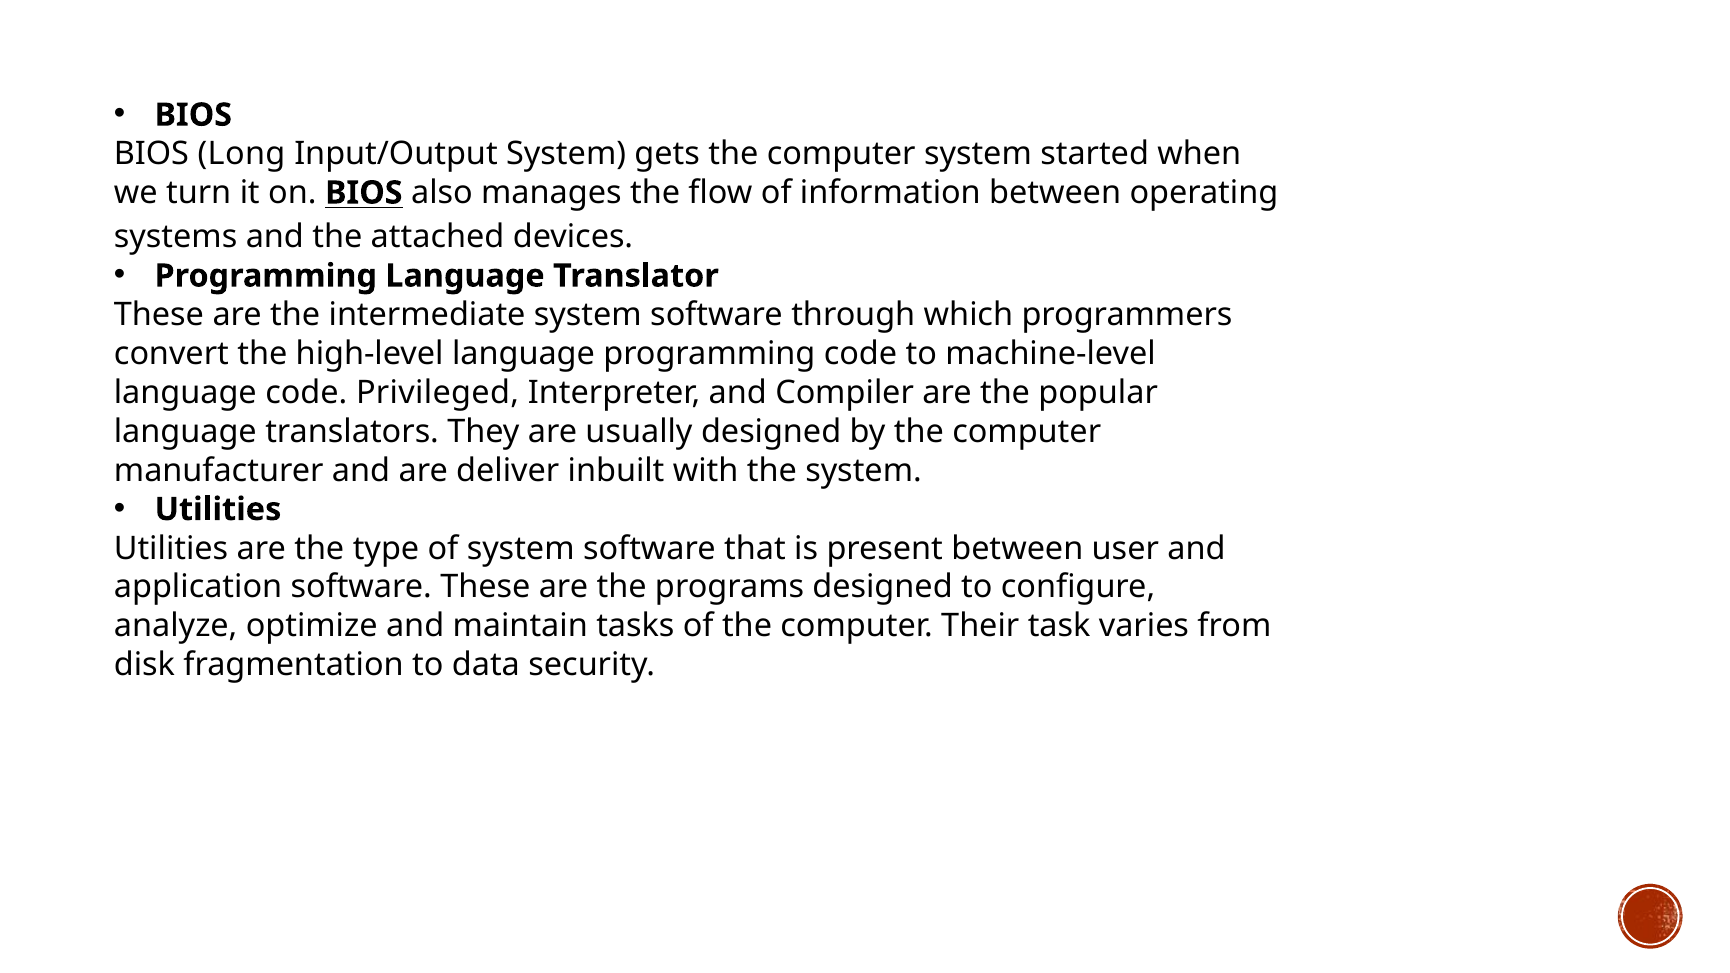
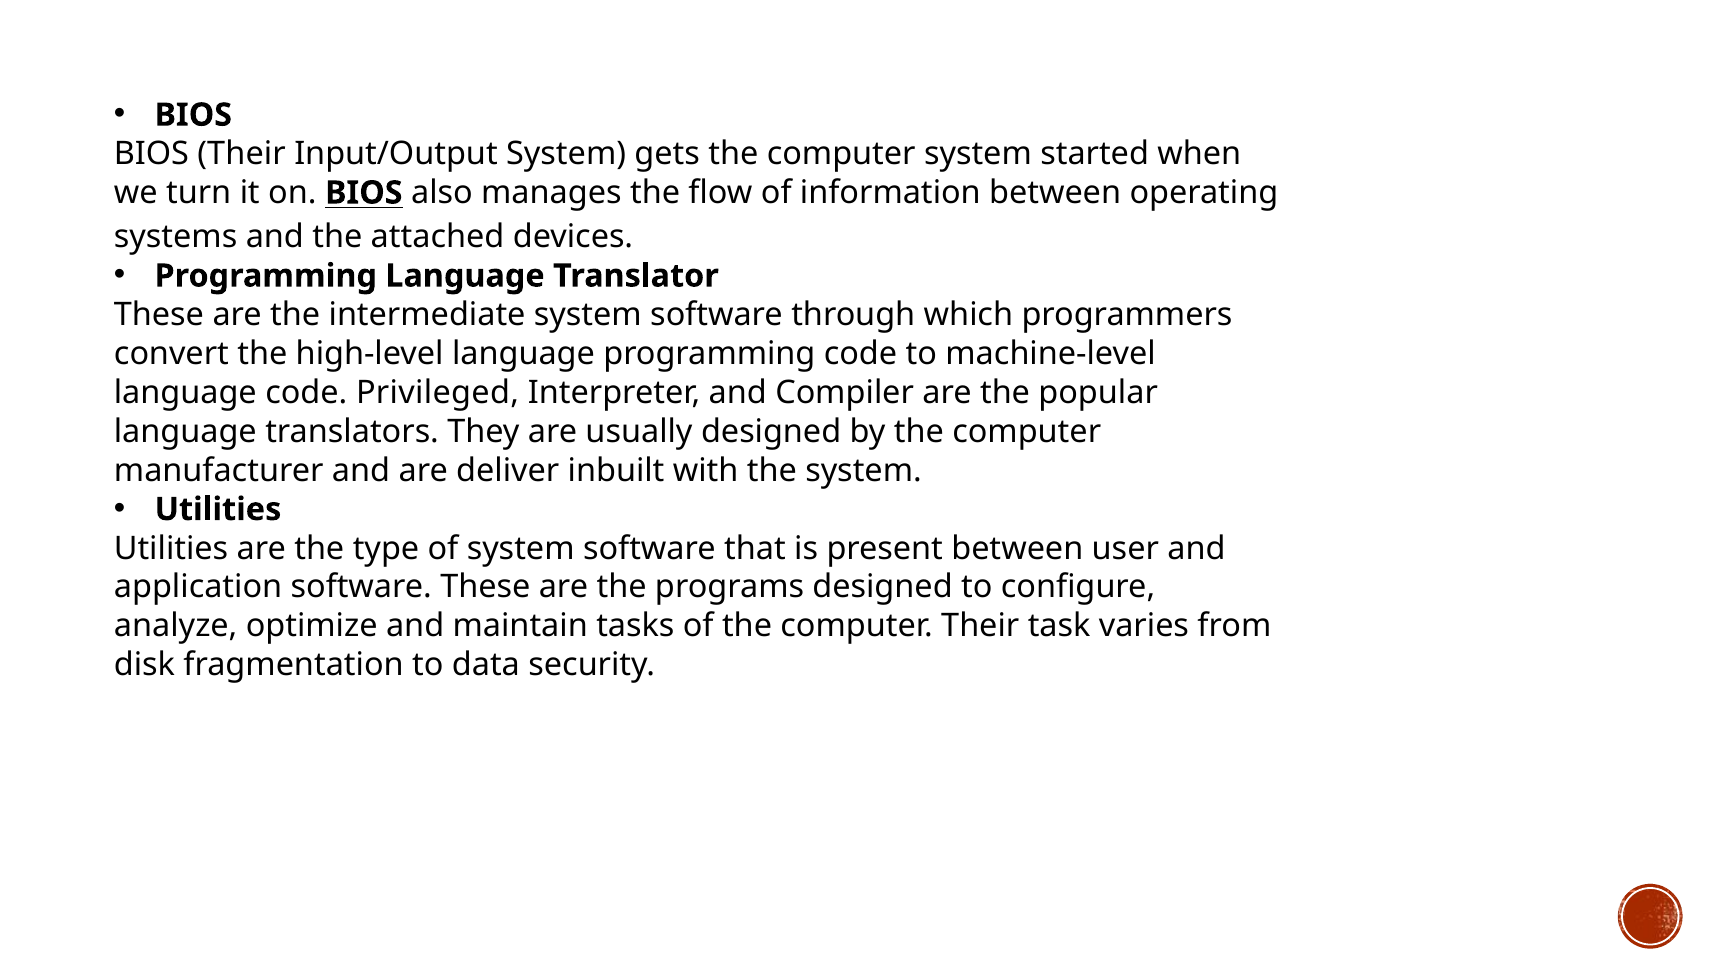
BIOS Long: Long -> Their
